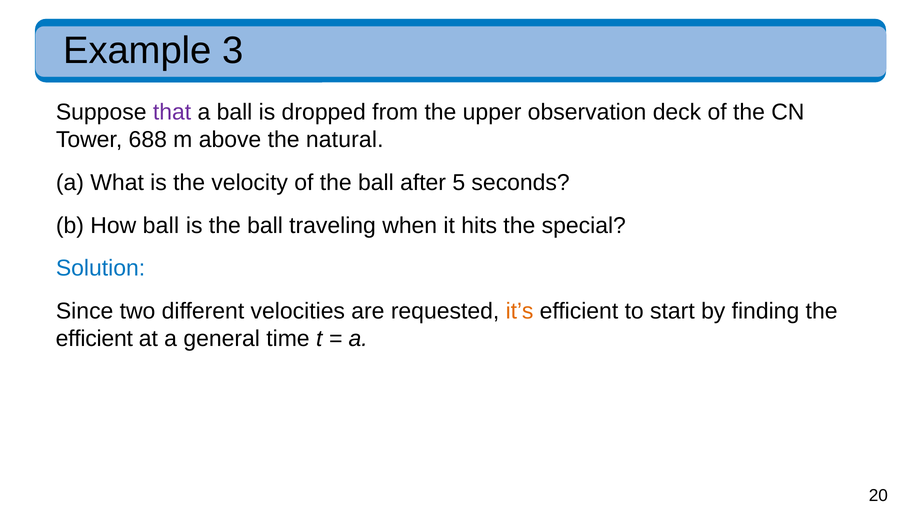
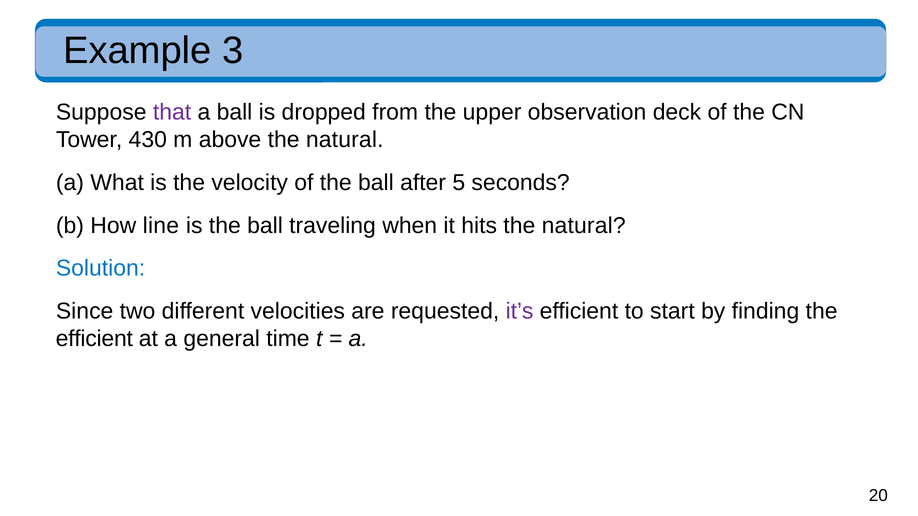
688: 688 -> 430
How ball: ball -> line
hits the special: special -> natural
it’s colour: orange -> purple
